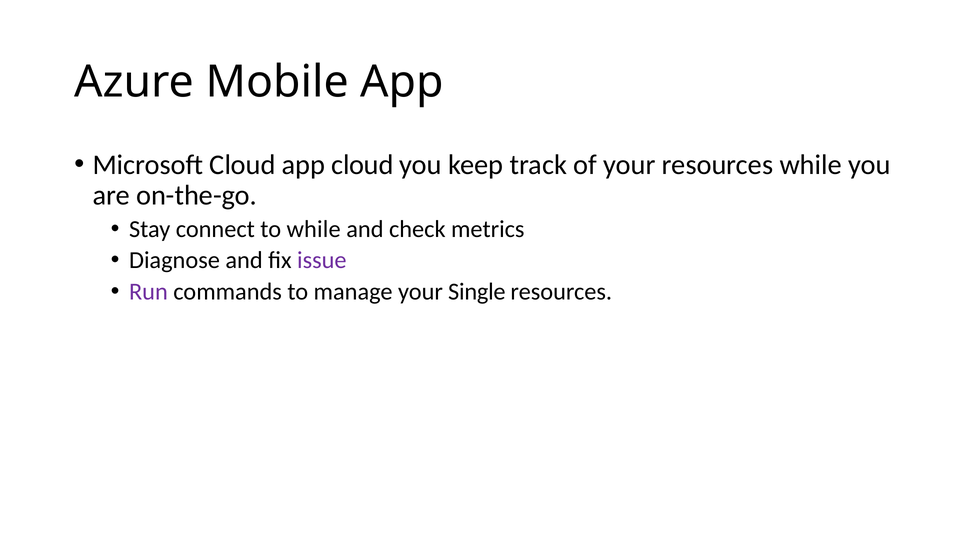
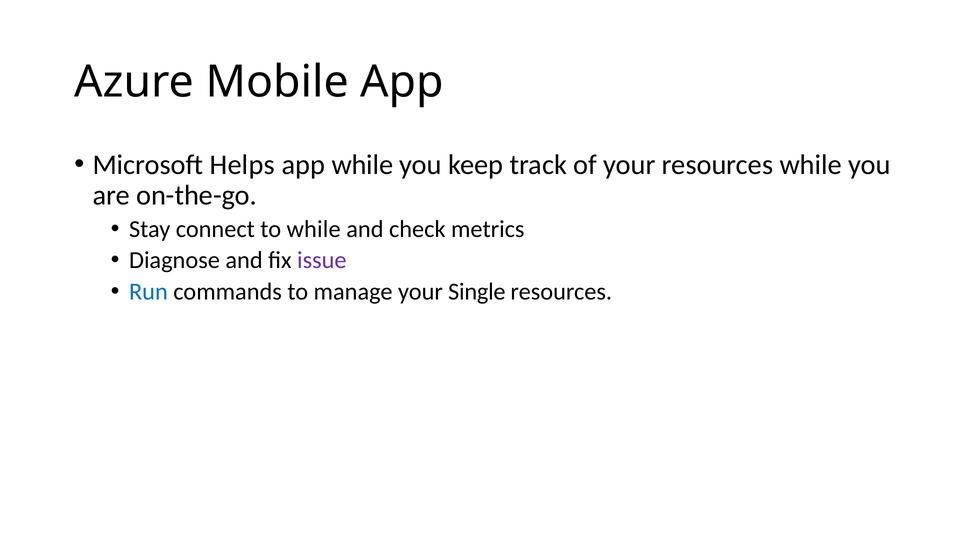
Microsoft Cloud: Cloud -> Helps
app cloud: cloud -> while
Run colour: purple -> blue
